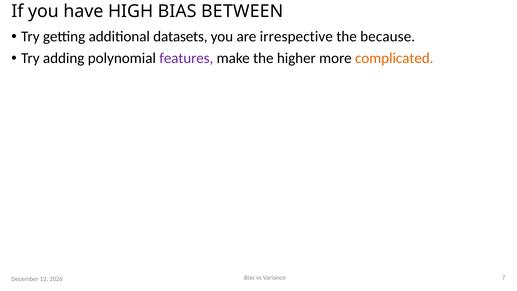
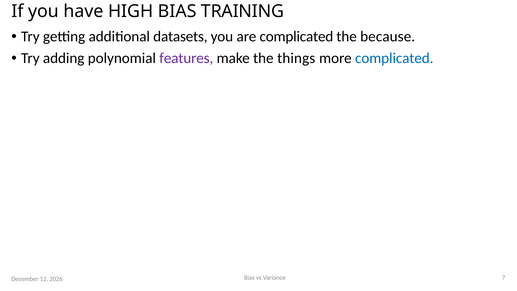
BETWEEN: BETWEEN -> TRAINING
are irrespective: irrespective -> complicated
higher: higher -> things
complicated at (394, 58) colour: orange -> blue
